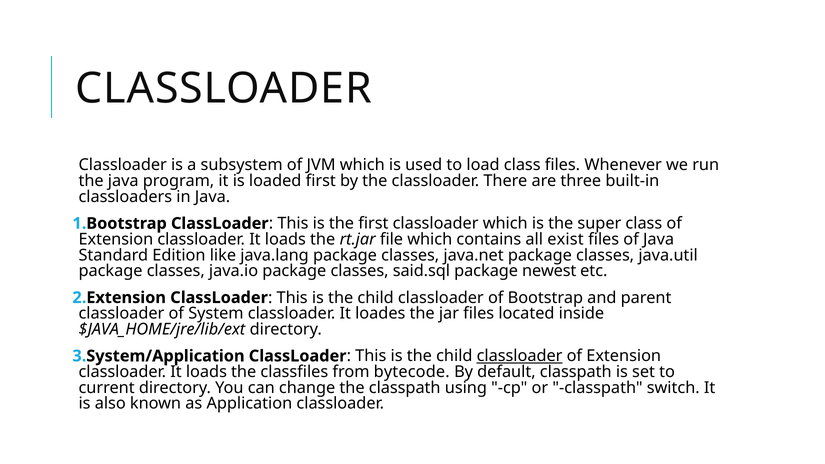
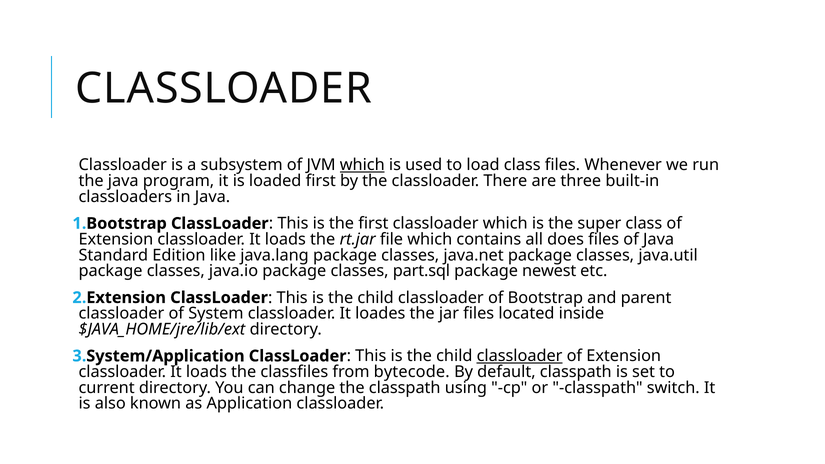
which at (362, 165) underline: none -> present
exist: exist -> does
said.sql: said.sql -> part.sql
